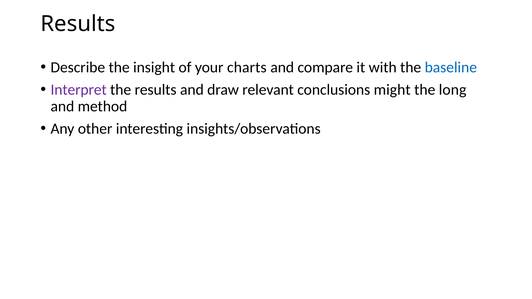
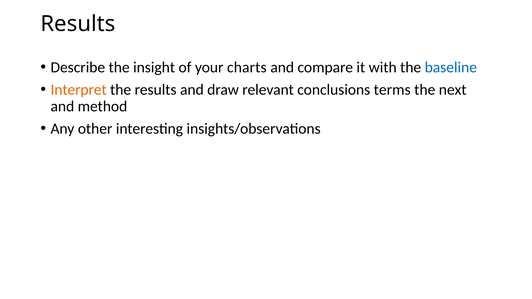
Interpret colour: purple -> orange
might: might -> terms
long: long -> next
